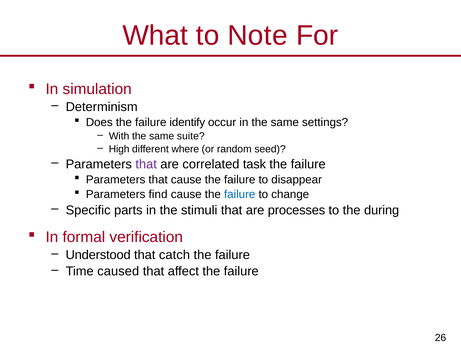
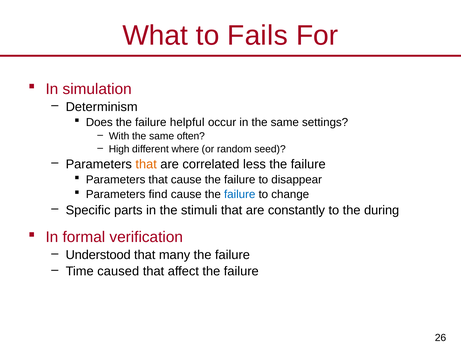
Note: Note -> Fails
identify: identify -> helpful
suite: suite -> often
that at (146, 164) colour: purple -> orange
task: task -> less
processes: processes -> constantly
catch: catch -> many
